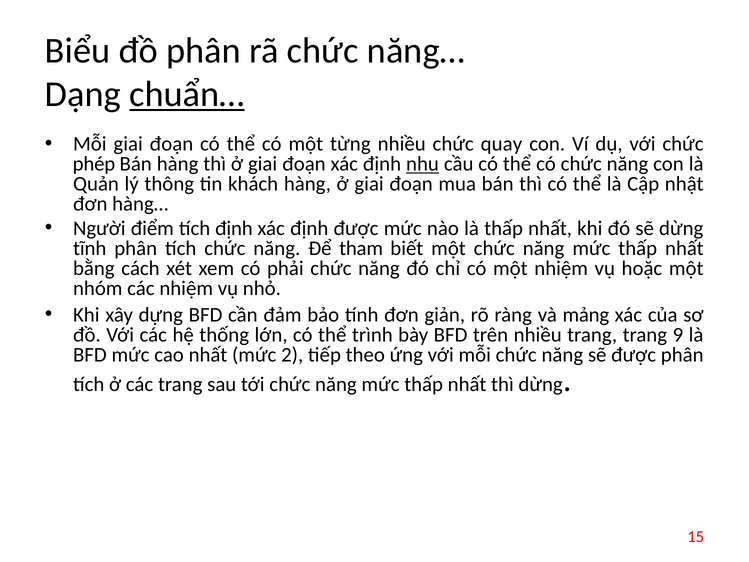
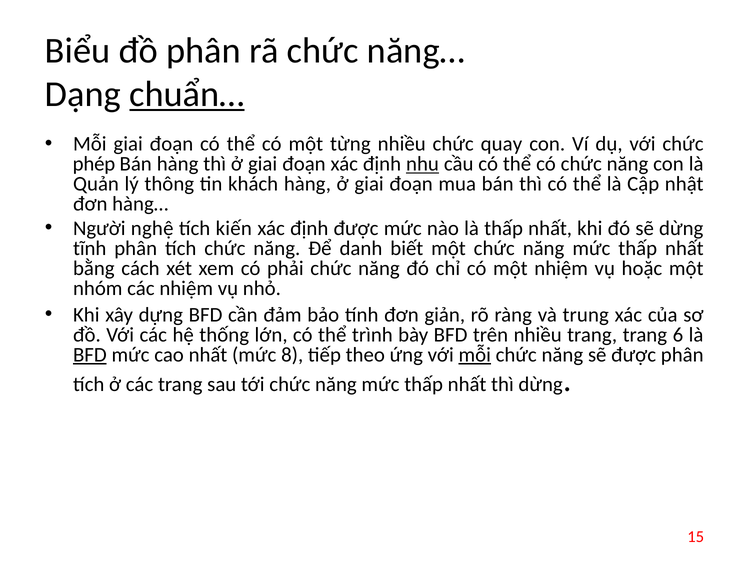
điểm: điểm -> nghệ
tích định: định -> kiến
tham: tham -> danh
mảng: mảng -> trung
9: 9 -> 6
BFD at (90, 355) underline: none -> present
2: 2 -> 8
mỗi at (475, 355) underline: none -> present
